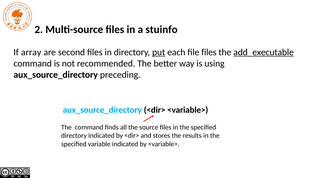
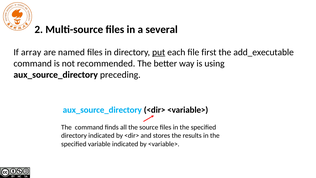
stuinfo: stuinfo -> several
second: second -> named
file files: files -> first
add_executable underline: present -> none
